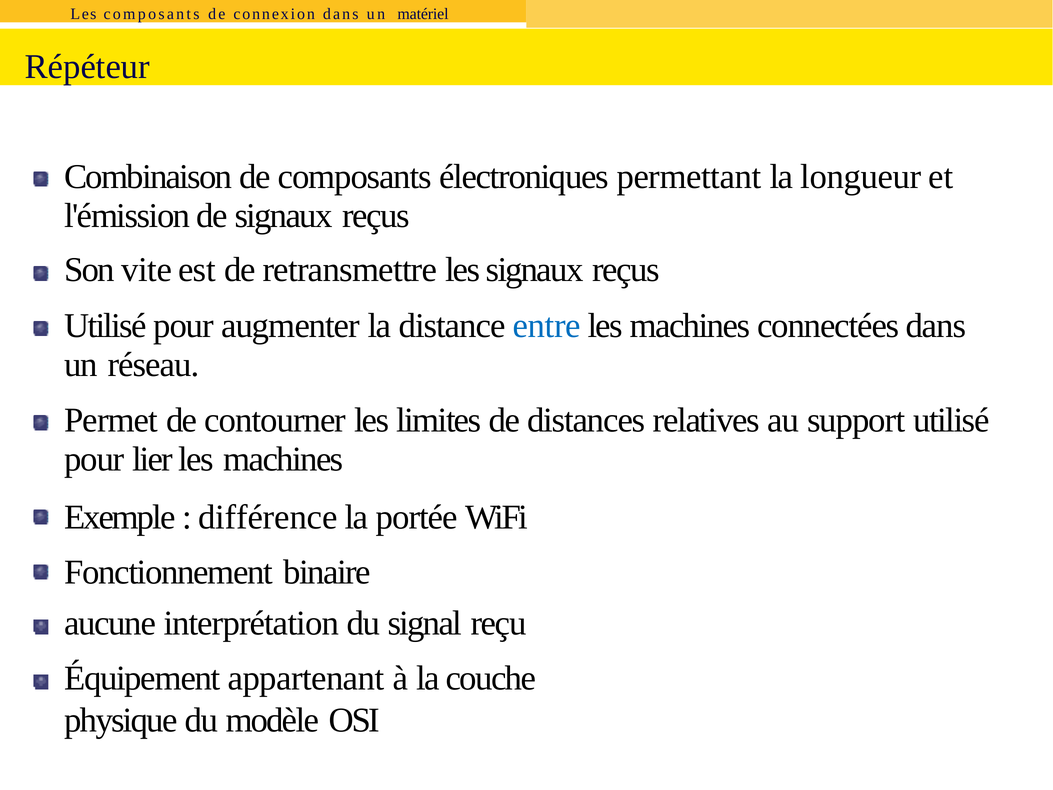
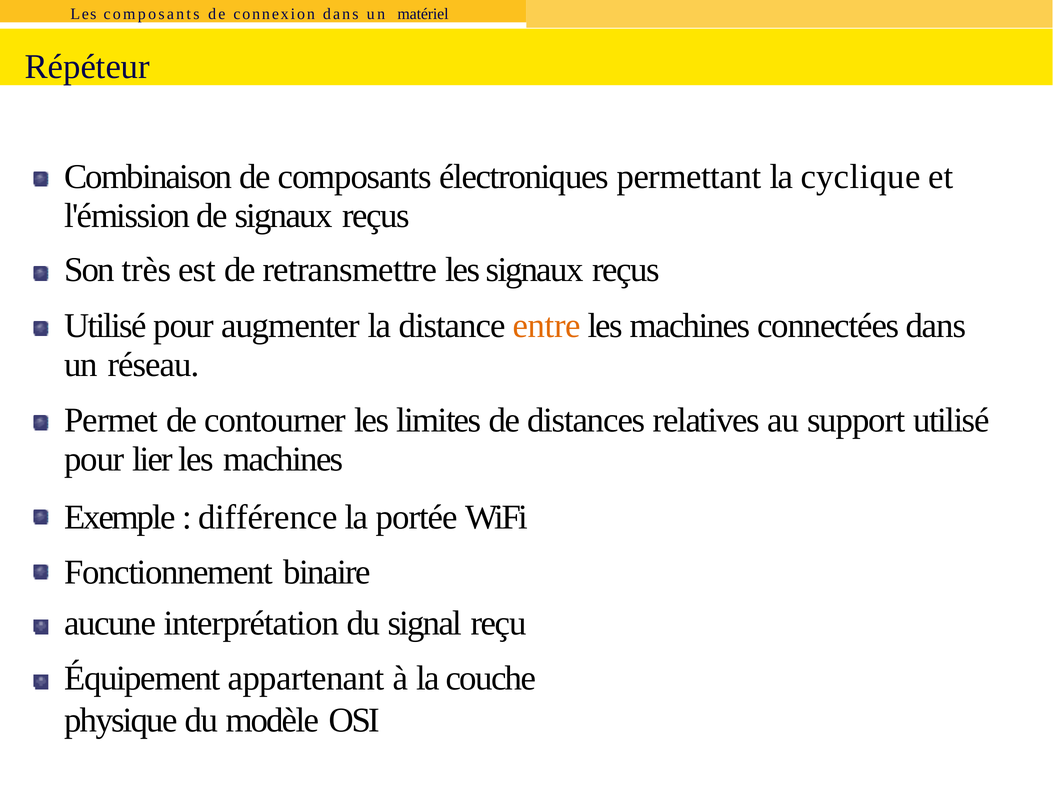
longueur: longueur -> cyclique
vite: vite -> très
entre colour: blue -> orange
